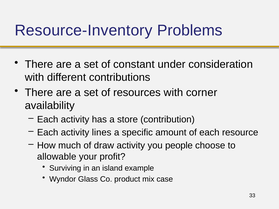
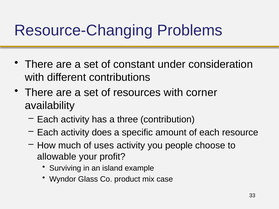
Resource-Inventory: Resource-Inventory -> Resource-Changing
store: store -> three
lines: lines -> does
draw: draw -> uses
